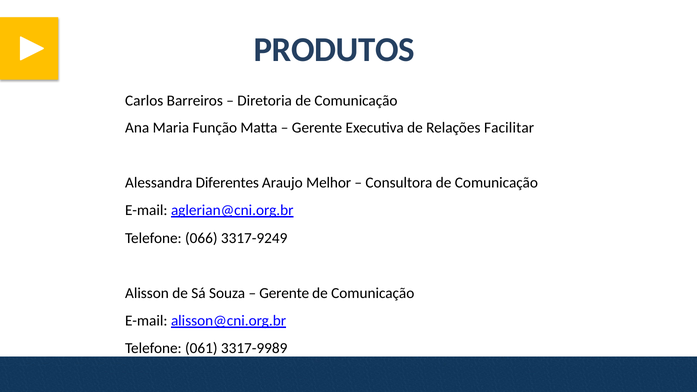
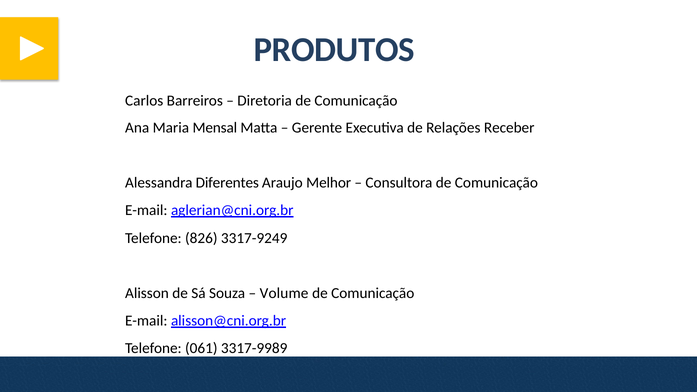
Função: Função -> Mensal
Facilitar: Facilitar -> Receber
066: 066 -> 826
Gerente at (284, 293): Gerente -> Volume
